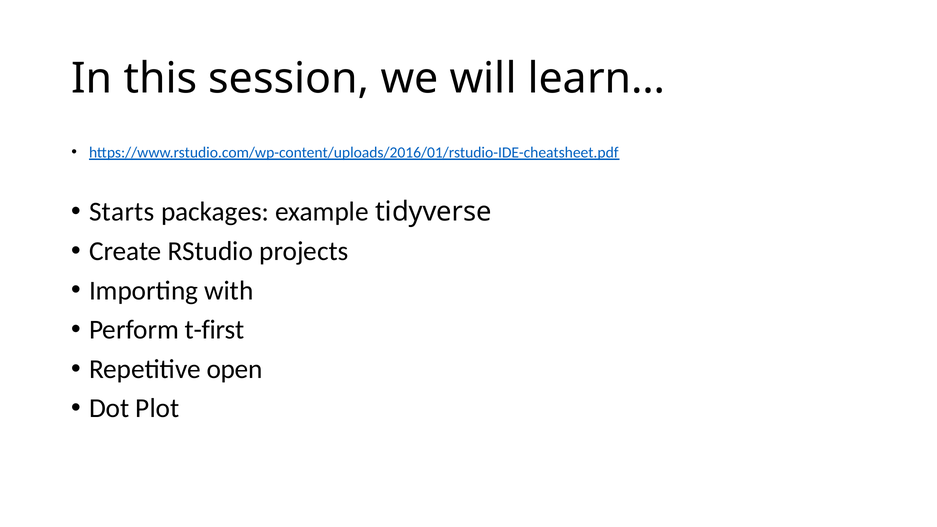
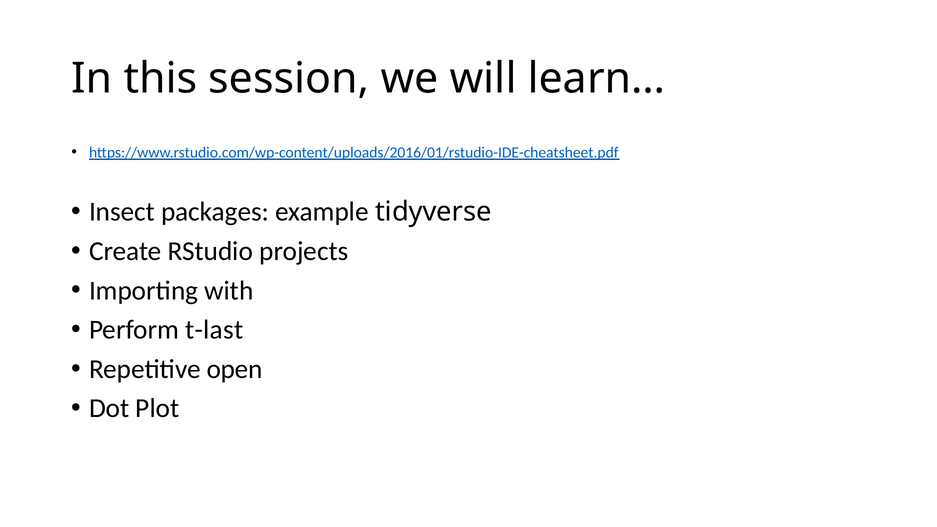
Starts: Starts -> Insect
t-first: t-first -> t-last
